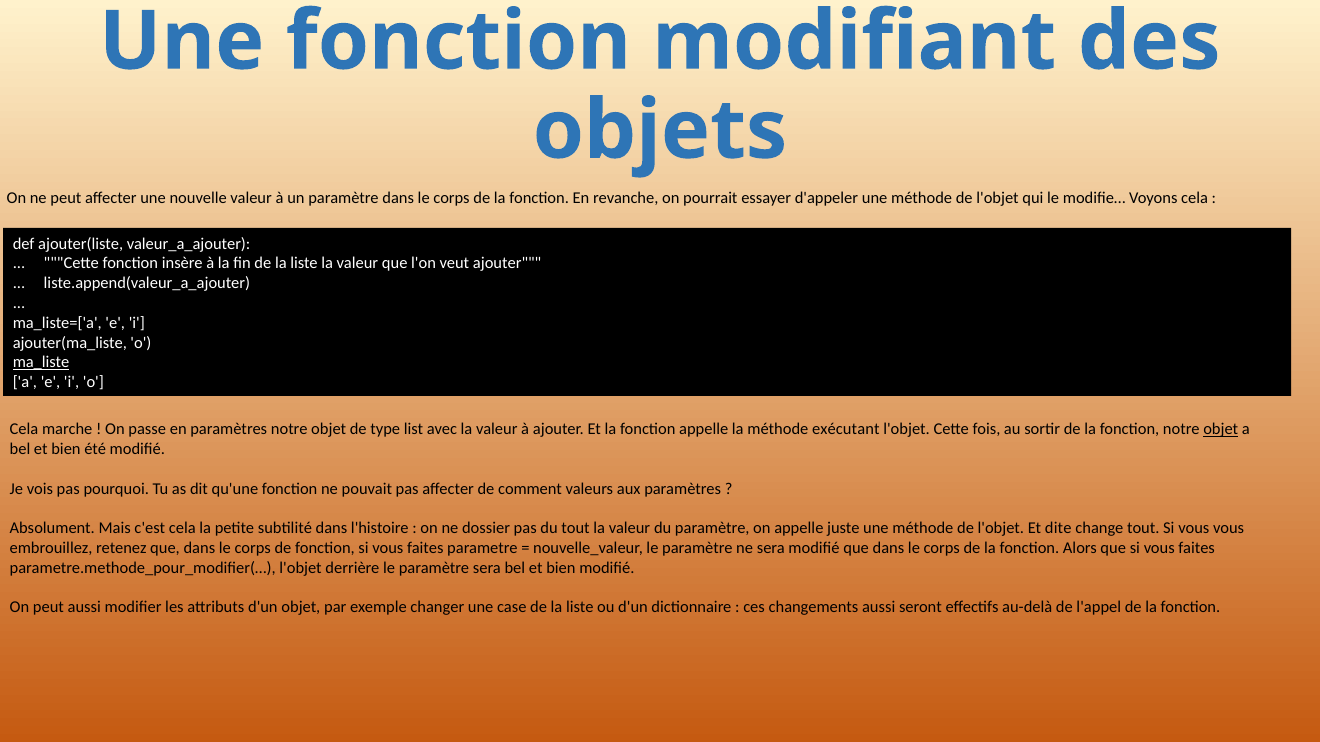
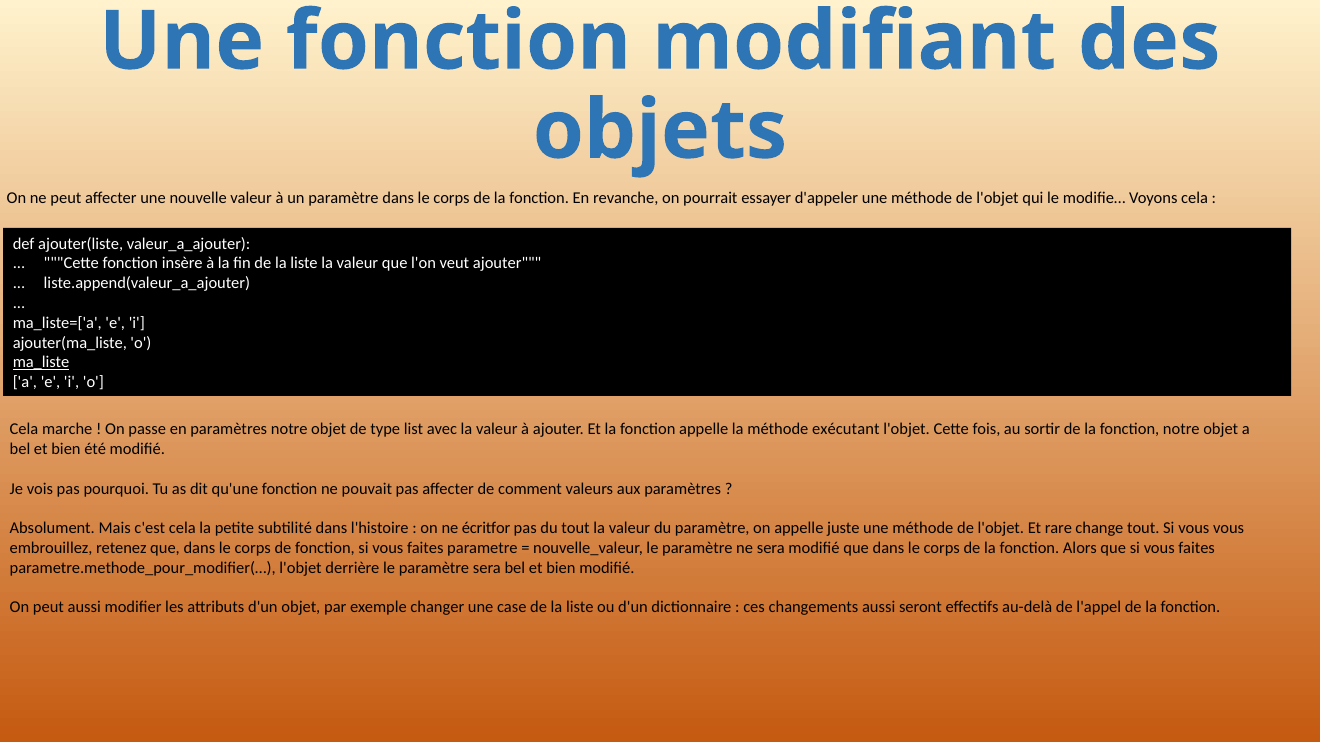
objet at (1221, 429) underline: present -> none
dossier: dossier -> écritfor
dite: dite -> rare
